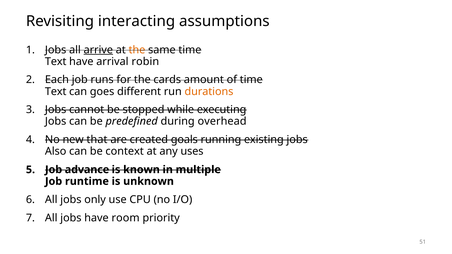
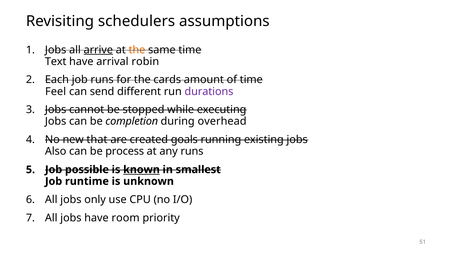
interacting: interacting -> schedulers
Text at (56, 92): Text -> Feel
goes: goes -> send
durations colour: orange -> purple
predefined: predefined -> completion
context: context -> process
any uses: uses -> runs
advance: advance -> possible
known underline: none -> present
multiple: multiple -> smallest
